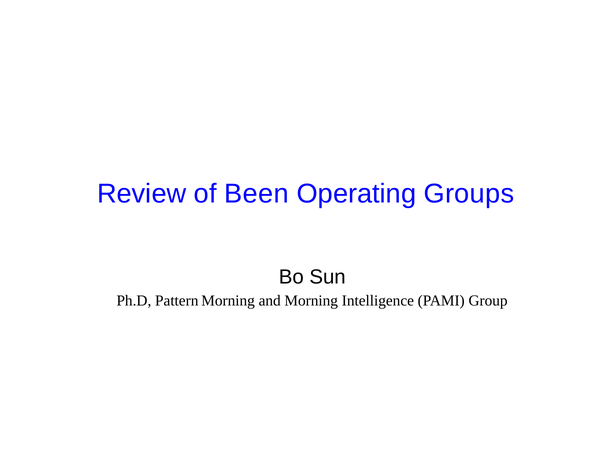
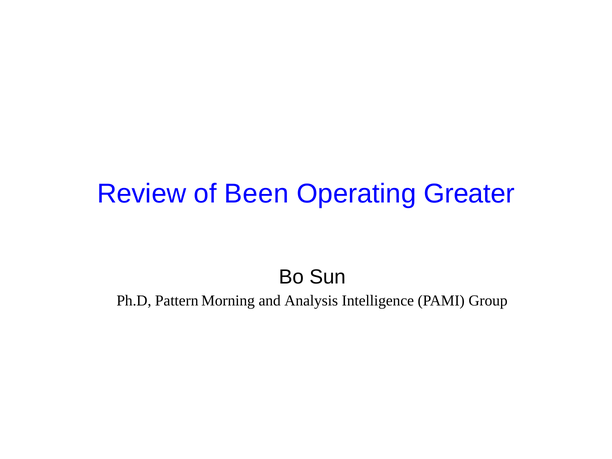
Groups: Groups -> Greater
and Morning: Morning -> Analysis
